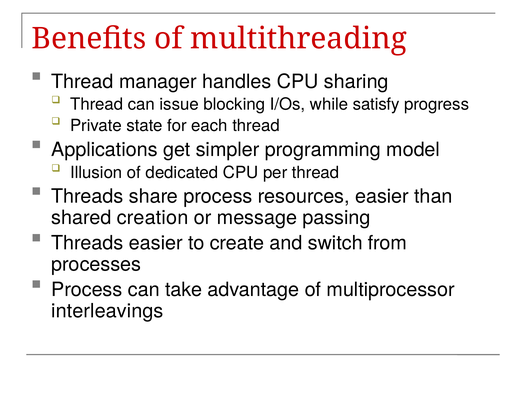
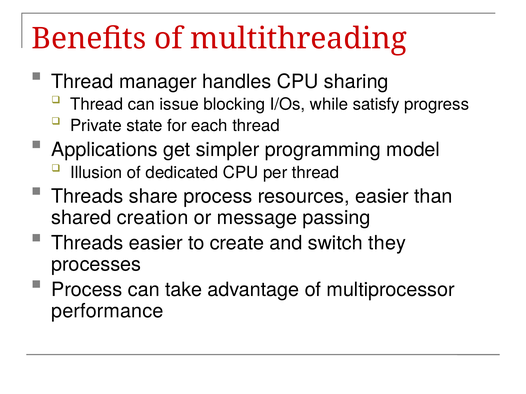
from: from -> they
interleavings: interleavings -> performance
